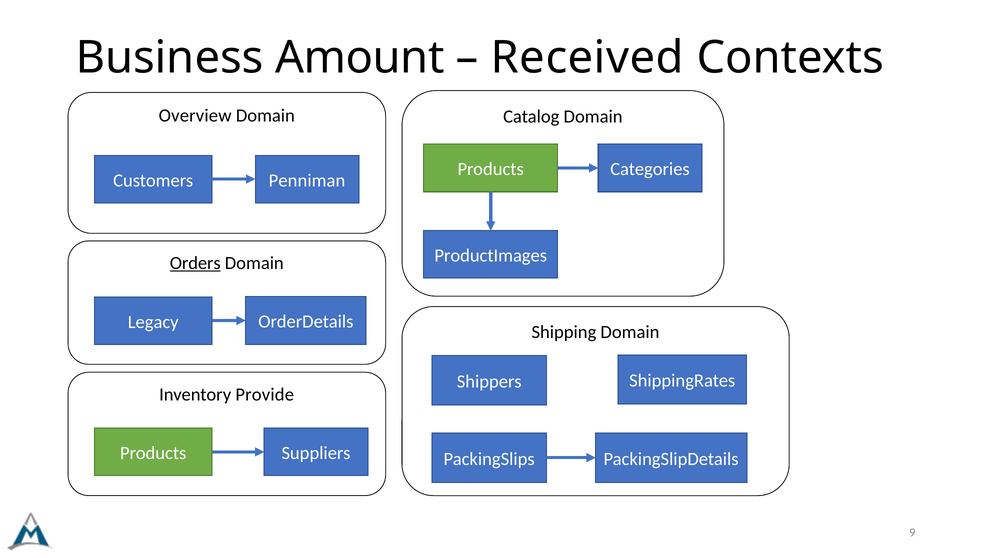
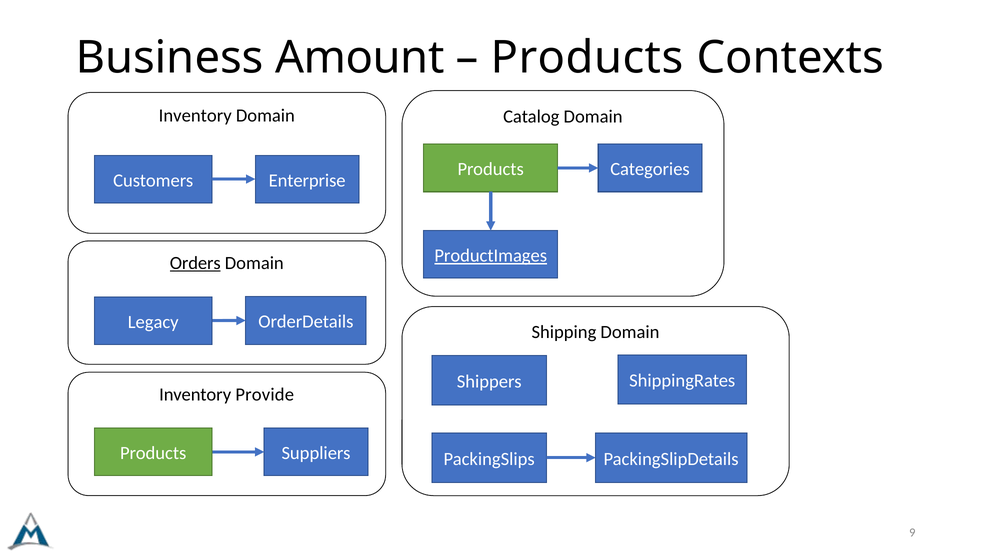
Received at (587, 58): Received -> Products
Overview at (195, 115): Overview -> Inventory
Penniman: Penniman -> Enterprise
ProductImages underline: none -> present
